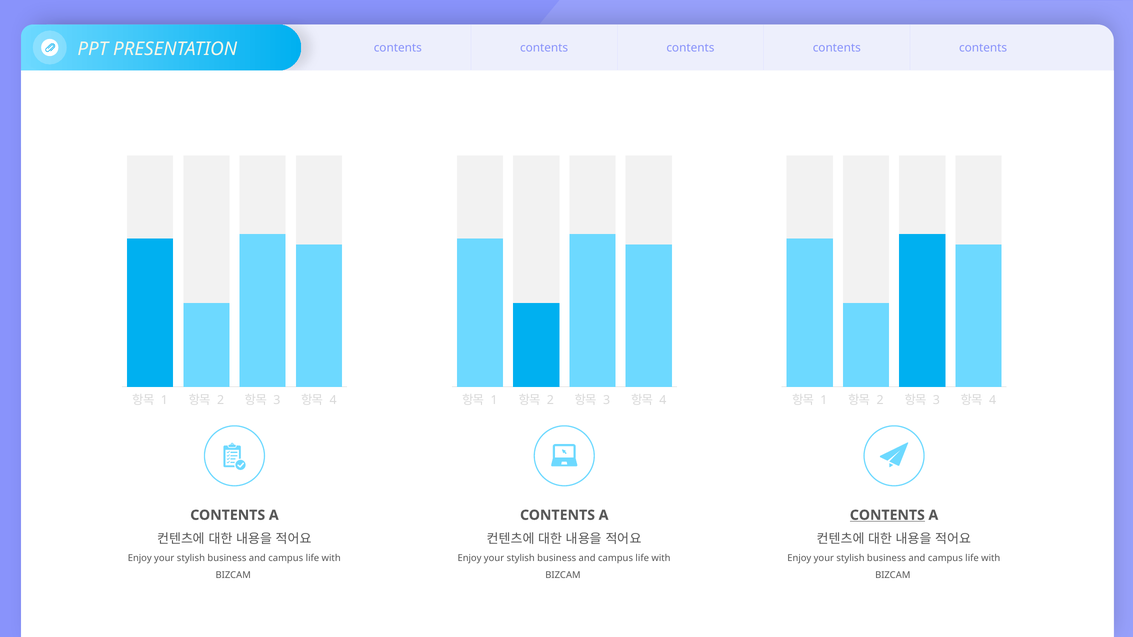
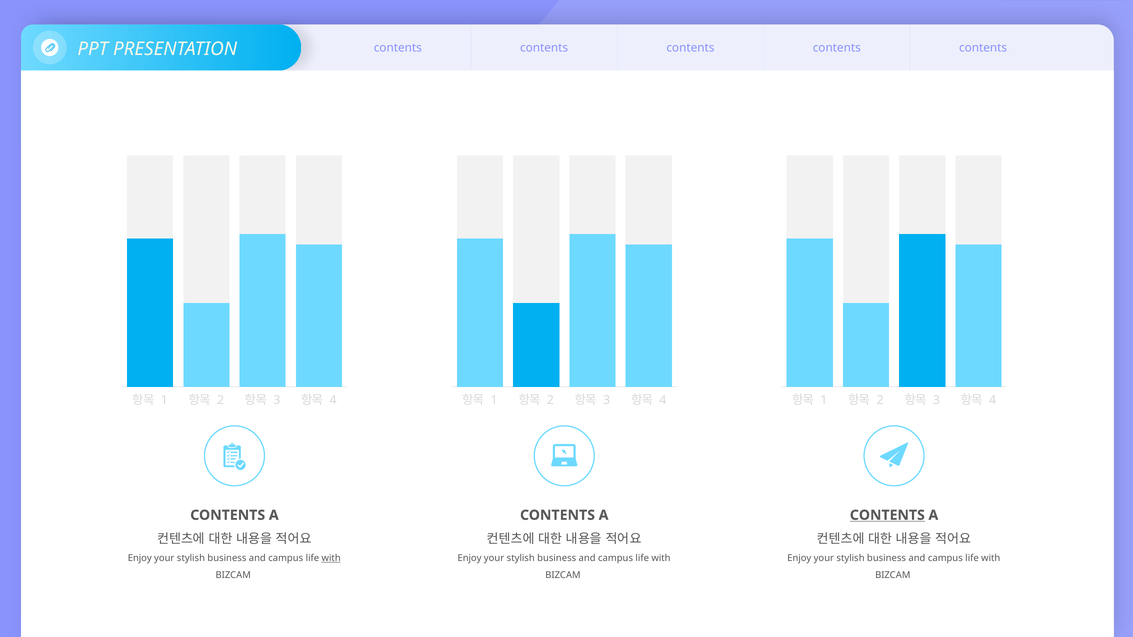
with at (331, 558) underline: none -> present
